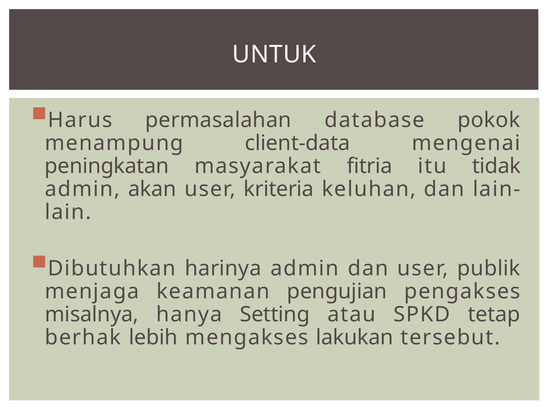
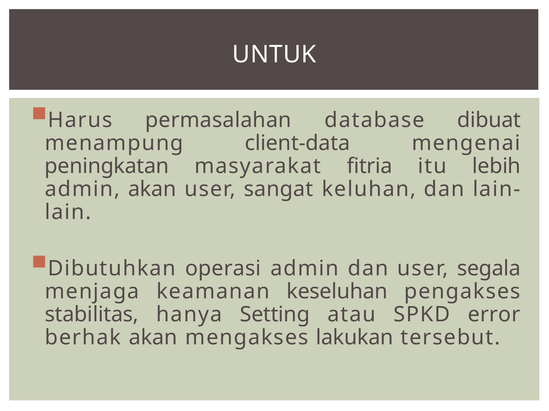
pokok: pokok -> dibuat
tidak: tidak -> lebih
kriteria: kriteria -> sangat
harinya: harinya -> operasi
publik: publik -> segala
pengujian: pengujian -> keseluhan
misalnya: misalnya -> stabilitas
tetap: tetap -> error
berhak lebih: lebih -> akan
